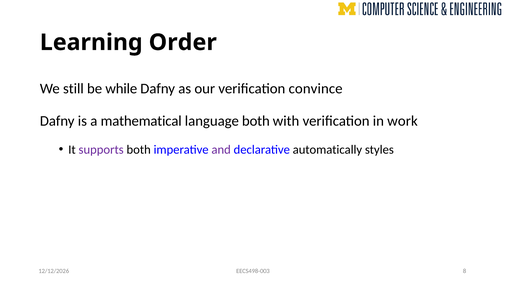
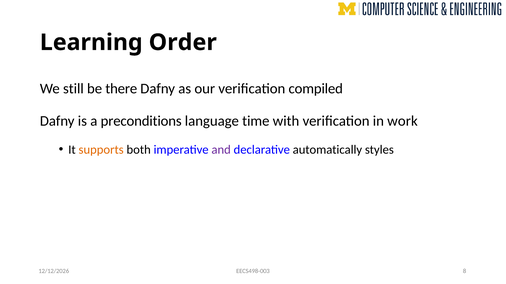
while: while -> there
convince: convince -> compiled
mathematical: mathematical -> preconditions
language both: both -> time
supports colour: purple -> orange
